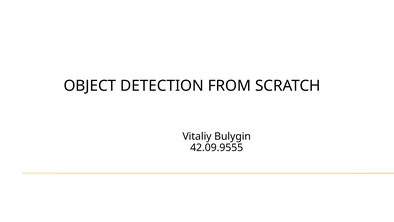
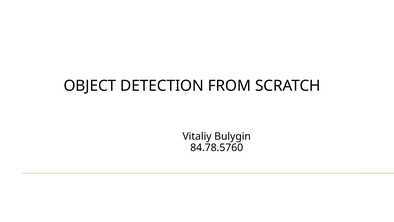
42.09.9555: 42.09.9555 -> 84.78.5760
